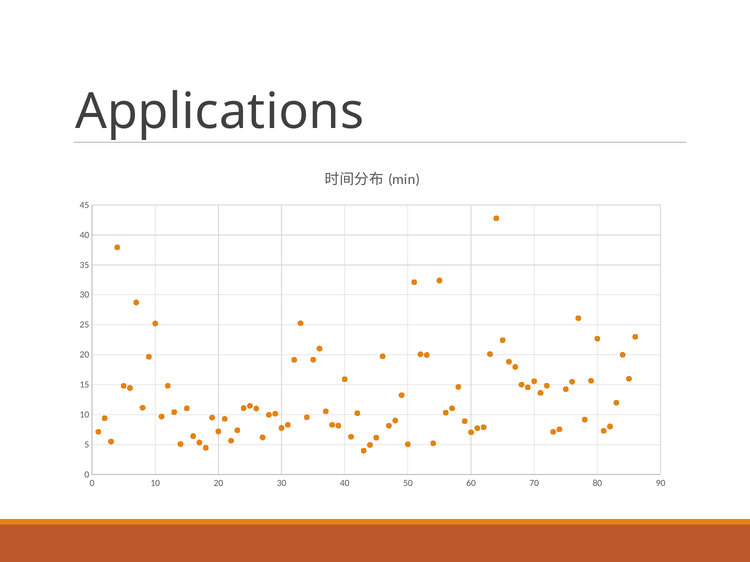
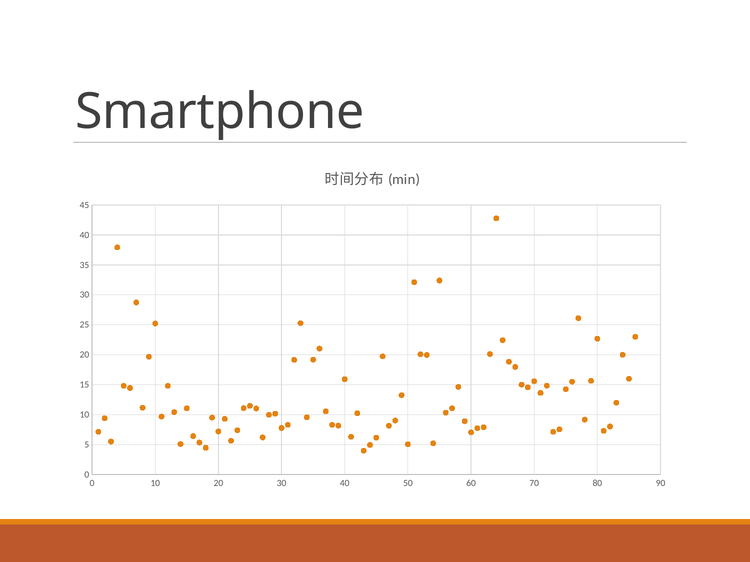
Applications: Applications -> Smartphone
